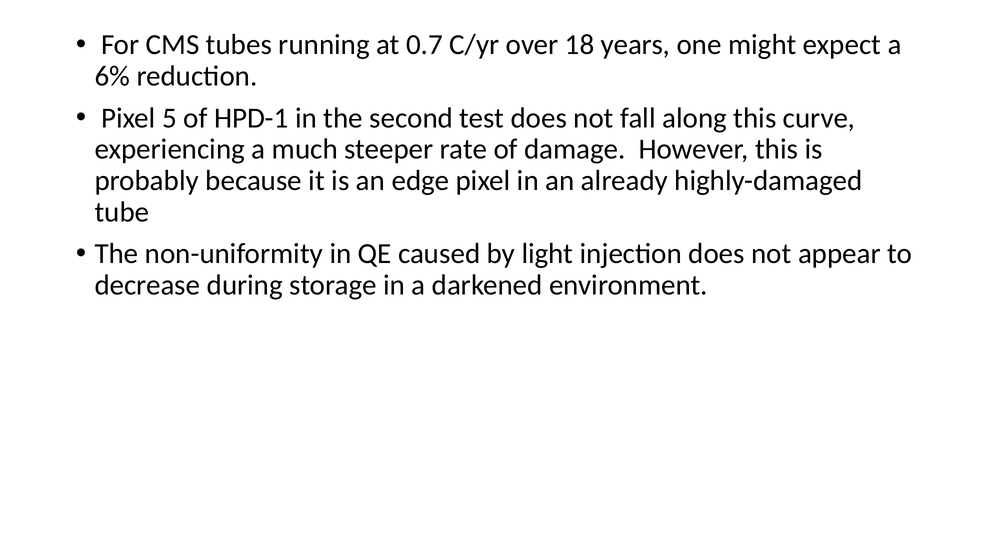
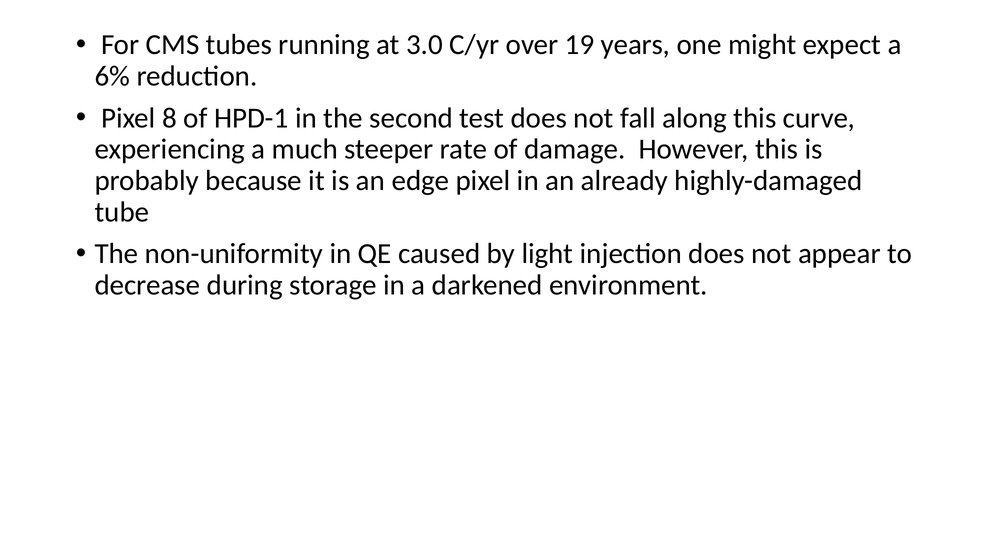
0.7: 0.7 -> 3.0
18: 18 -> 19
5: 5 -> 8
